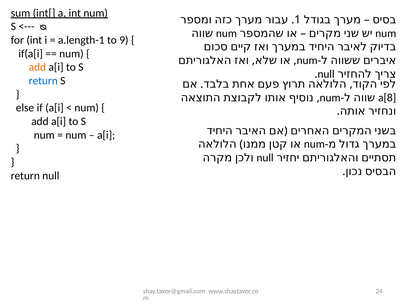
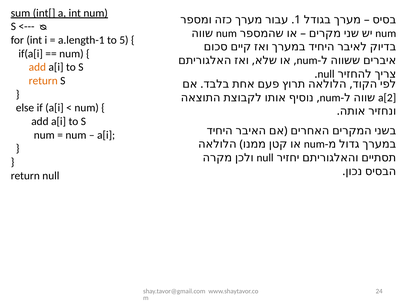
9: 9 -> 5
return at (43, 81) colour: blue -> orange
a[8: a[8 -> a[2
